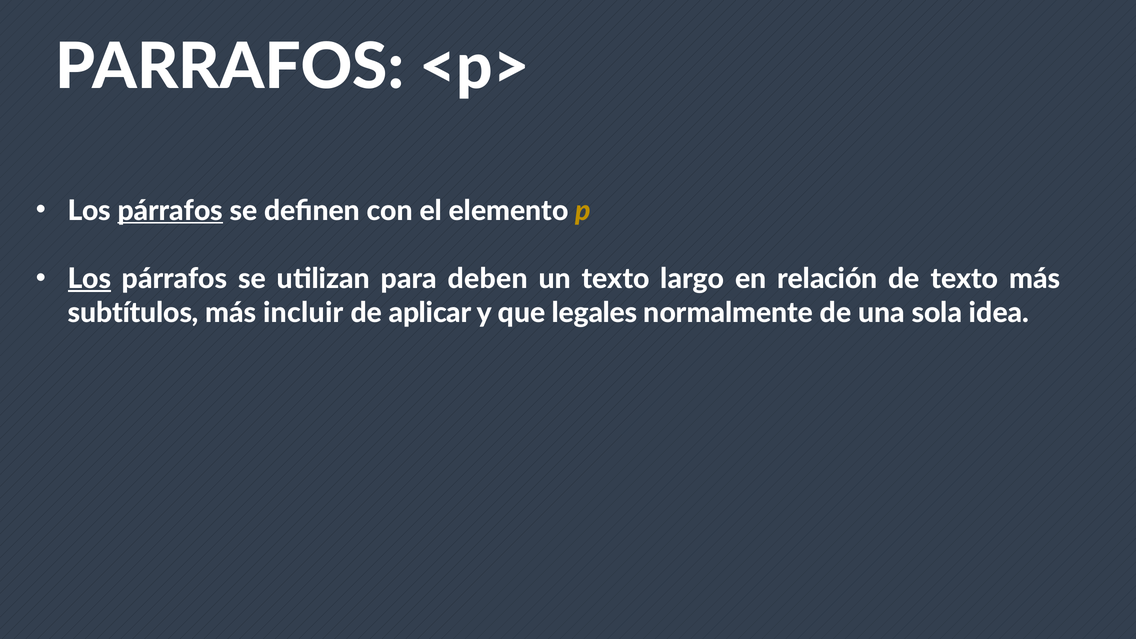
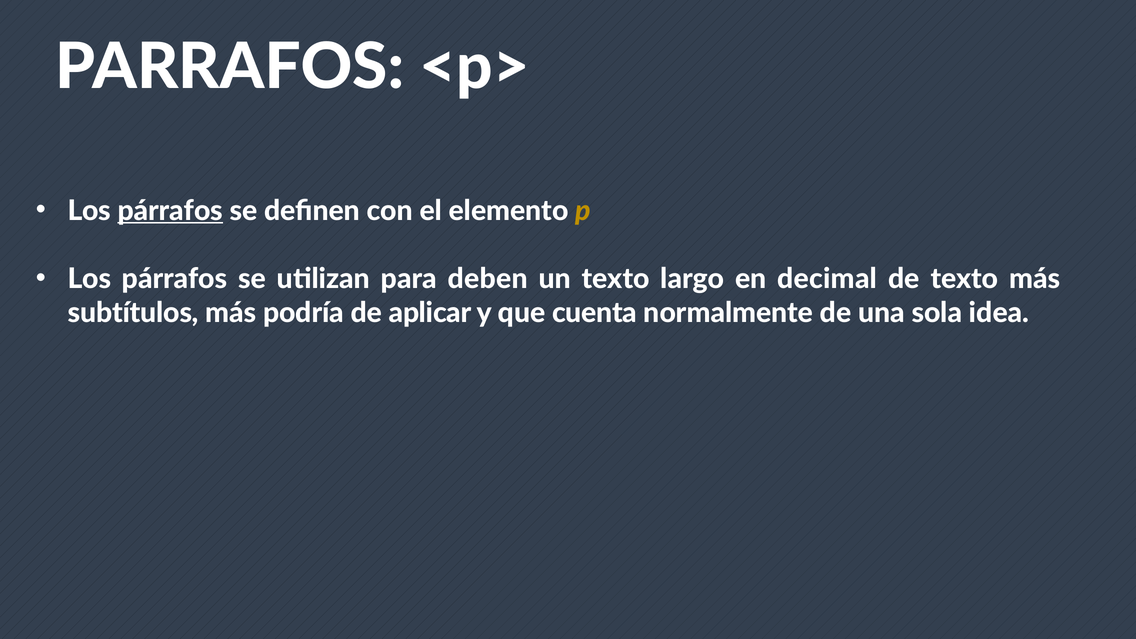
Los at (89, 279) underline: present -> none
relación: relación -> decimal
incluir: incluir -> podría
legales: legales -> cuenta
